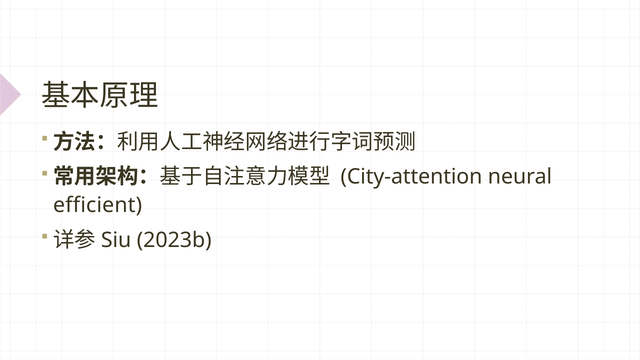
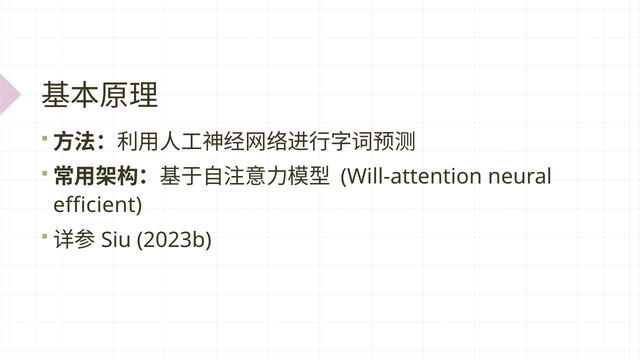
City-attention: City-attention -> Will-attention
